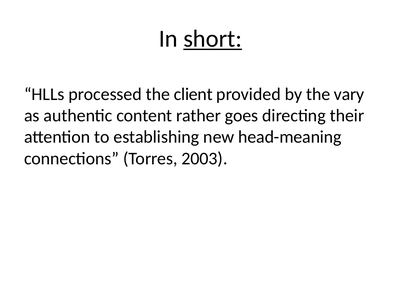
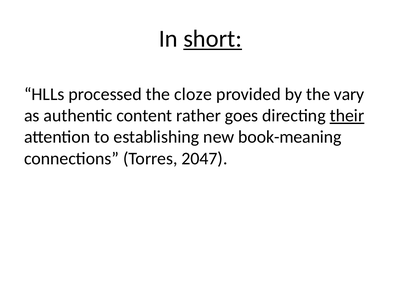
client: client -> cloze
their underline: none -> present
head-meaning: head-meaning -> book-meaning
2003: 2003 -> 2047
